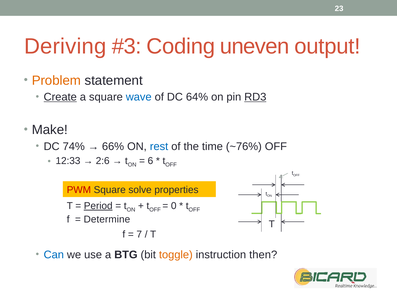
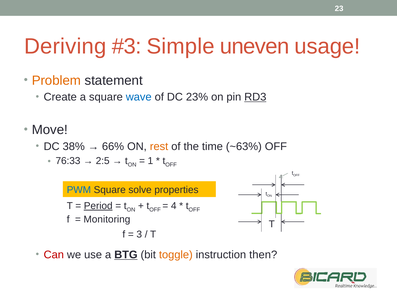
Coding: Coding -> Simple
output: output -> usage
Create underline: present -> none
64%: 64% -> 23%
Make: Make -> Move
74%: 74% -> 38%
rest colour: blue -> orange
~76%: ~76% -> ~63%
12:33: 12:33 -> 76:33
2:6: 2:6 -> 2:5
6: 6 -> 1
PWM colour: red -> blue
0: 0 -> 4
Determine: Determine -> Monitoring
7: 7 -> 3
Can colour: blue -> red
BTG underline: none -> present
